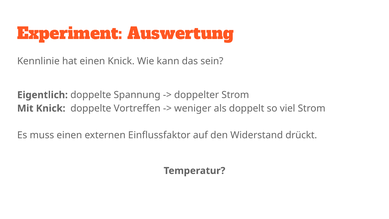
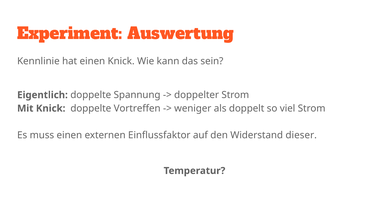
drückt: drückt -> dieser
